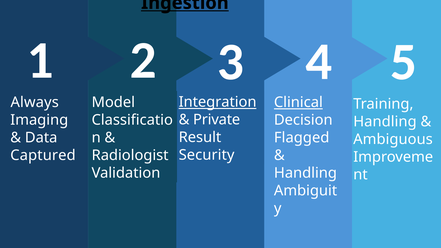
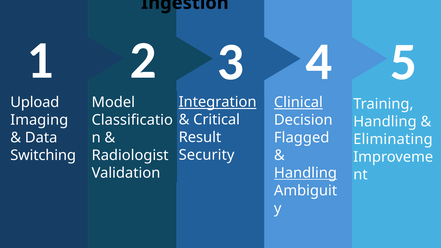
Ingestion underline: present -> none
Always: Always -> Upload
Private: Private -> Critical
Ambiguous: Ambiguous -> Eliminating
Captured: Captured -> Switching
Handling at (305, 173) underline: none -> present
